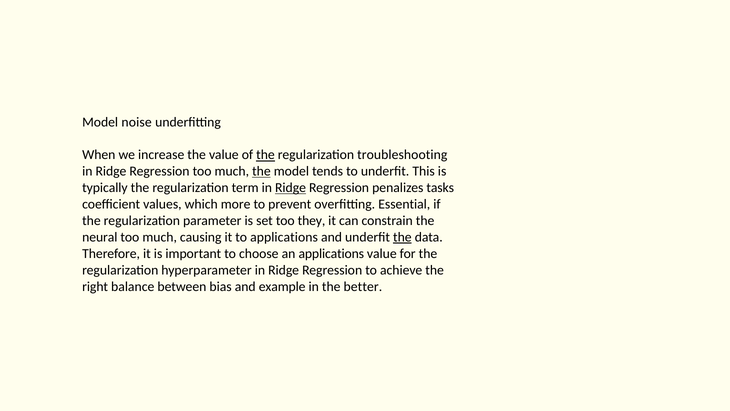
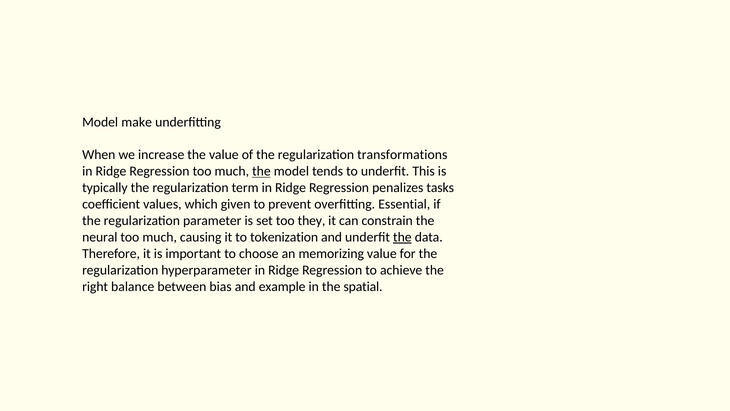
noise: noise -> make
the at (266, 155) underline: present -> none
troubleshooting: troubleshooting -> transformations
Ridge at (291, 188) underline: present -> none
more: more -> given
to applications: applications -> tokenization
an applications: applications -> memorizing
better: better -> spatial
